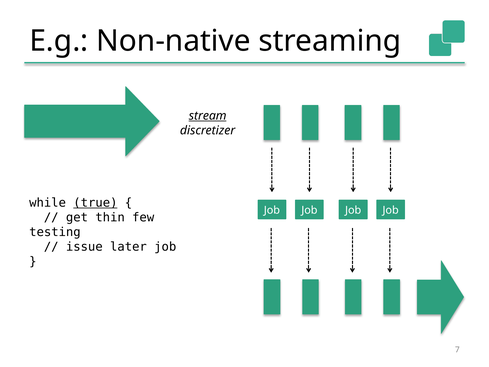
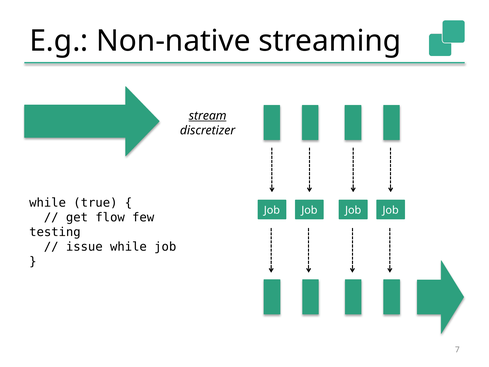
true underline: present -> none
thin: thin -> flow
issue later: later -> while
